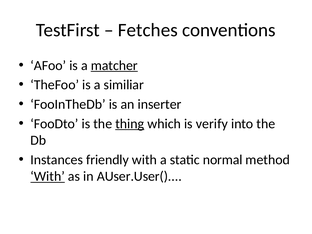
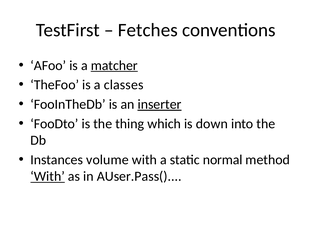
similiar: similiar -> classes
inserter underline: none -> present
thing underline: present -> none
verify: verify -> down
friendly: friendly -> volume
AUser.User(: AUser.User( -> AUser.Pass(
